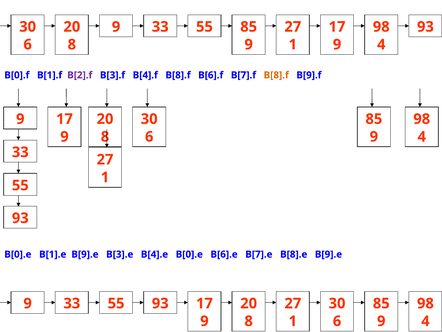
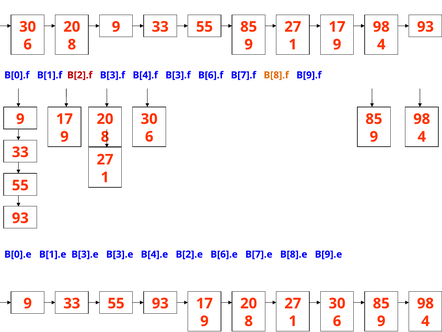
B[2].f colour: purple -> red
B[4].f B[8].f: B[8].f -> B[3].f
B[1].e B[9].e: B[9].e -> B[3].e
B[4].e B[0].e: B[0].e -> B[2].e
